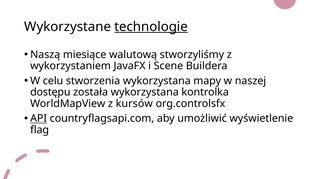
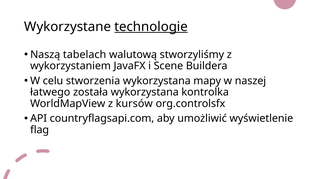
miesiące: miesiące -> tabelach
dostępu: dostępu -> łatwego
API underline: present -> none
